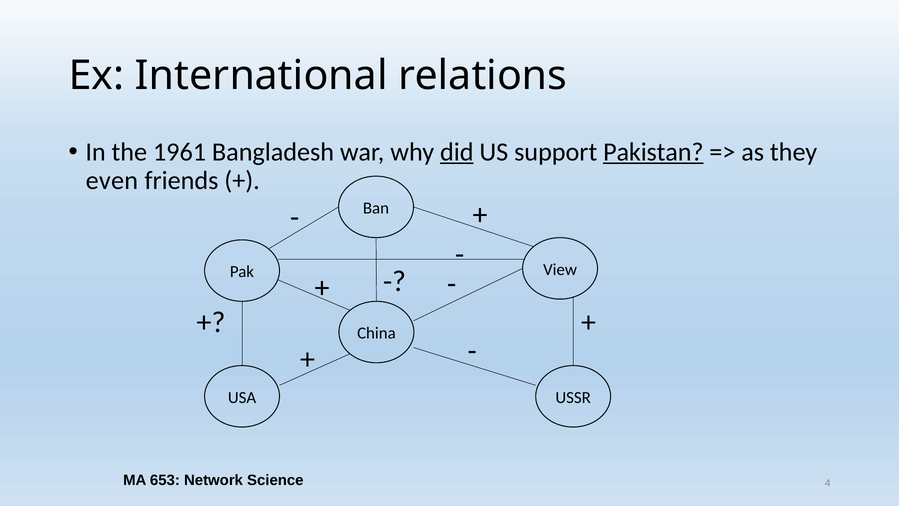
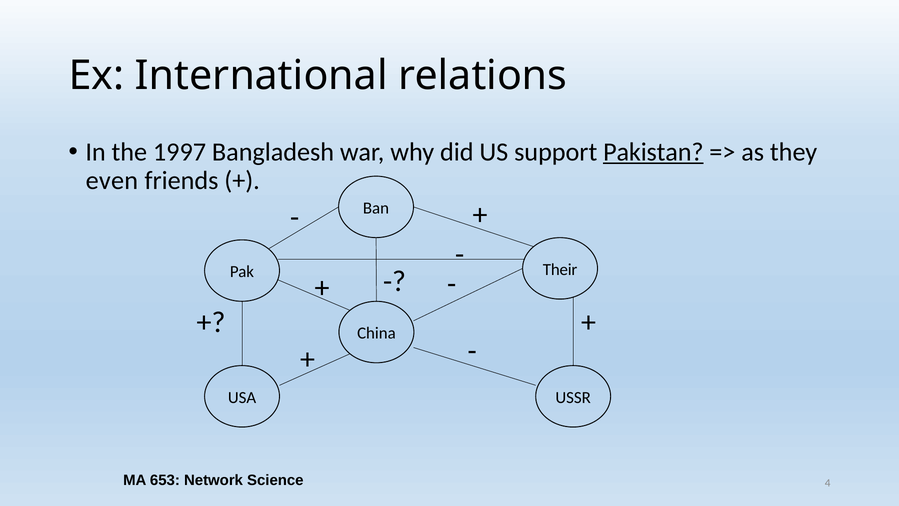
1961: 1961 -> 1997
did underline: present -> none
View: View -> Their
